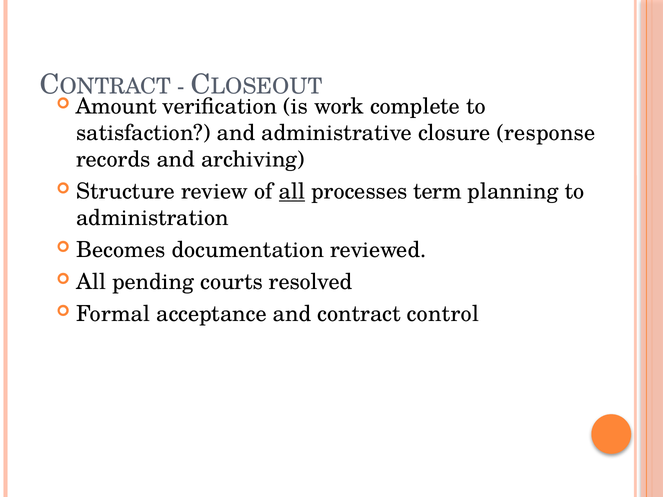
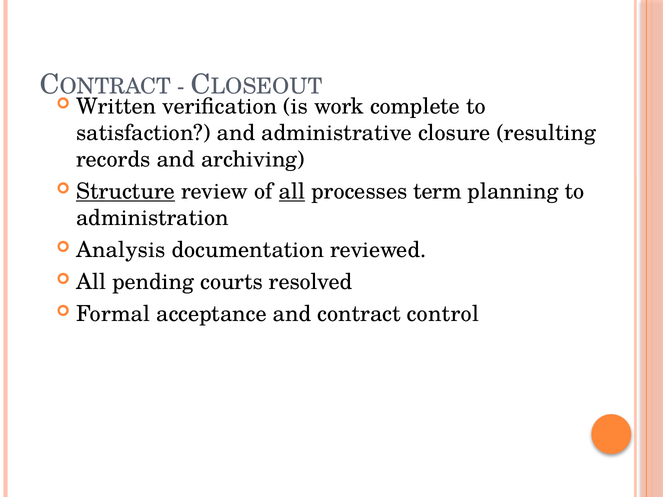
Amount: Amount -> Written
response: response -> resulting
Structure underline: none -> present
Becomes: Becomes -> Analysis
